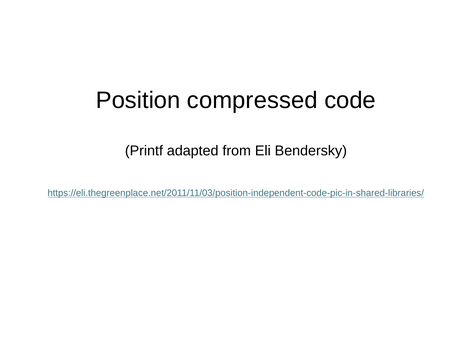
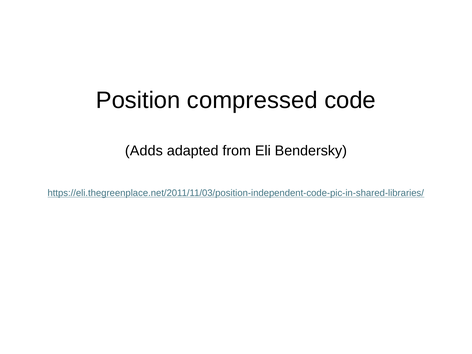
Printf: Printf -> Adds
